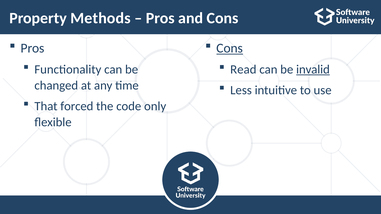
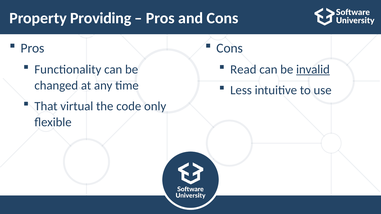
Methods: Methods -> Providing
Cons at (230, 48) underline: present -> none
forced: forced -> virtual
